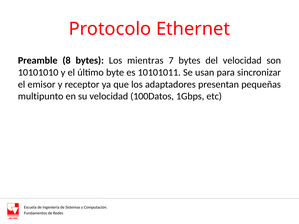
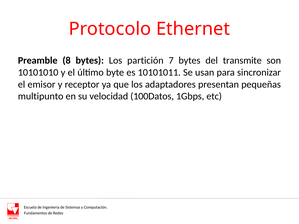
mientras: mientras -> partición
del velocidad: velocidad -> transmite
